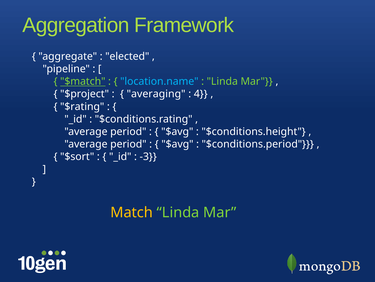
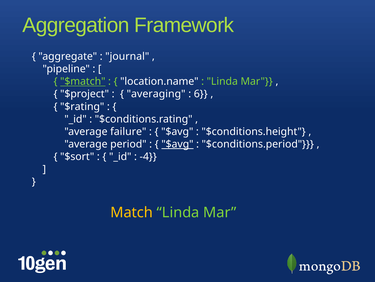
elected: elected -> journal
location.name colour: light blue -> white
4: 4 -> 6
period at (128, 131): period -> failure
$avg at (177, 144) underline: none -> present
-3: -3 -> -4
